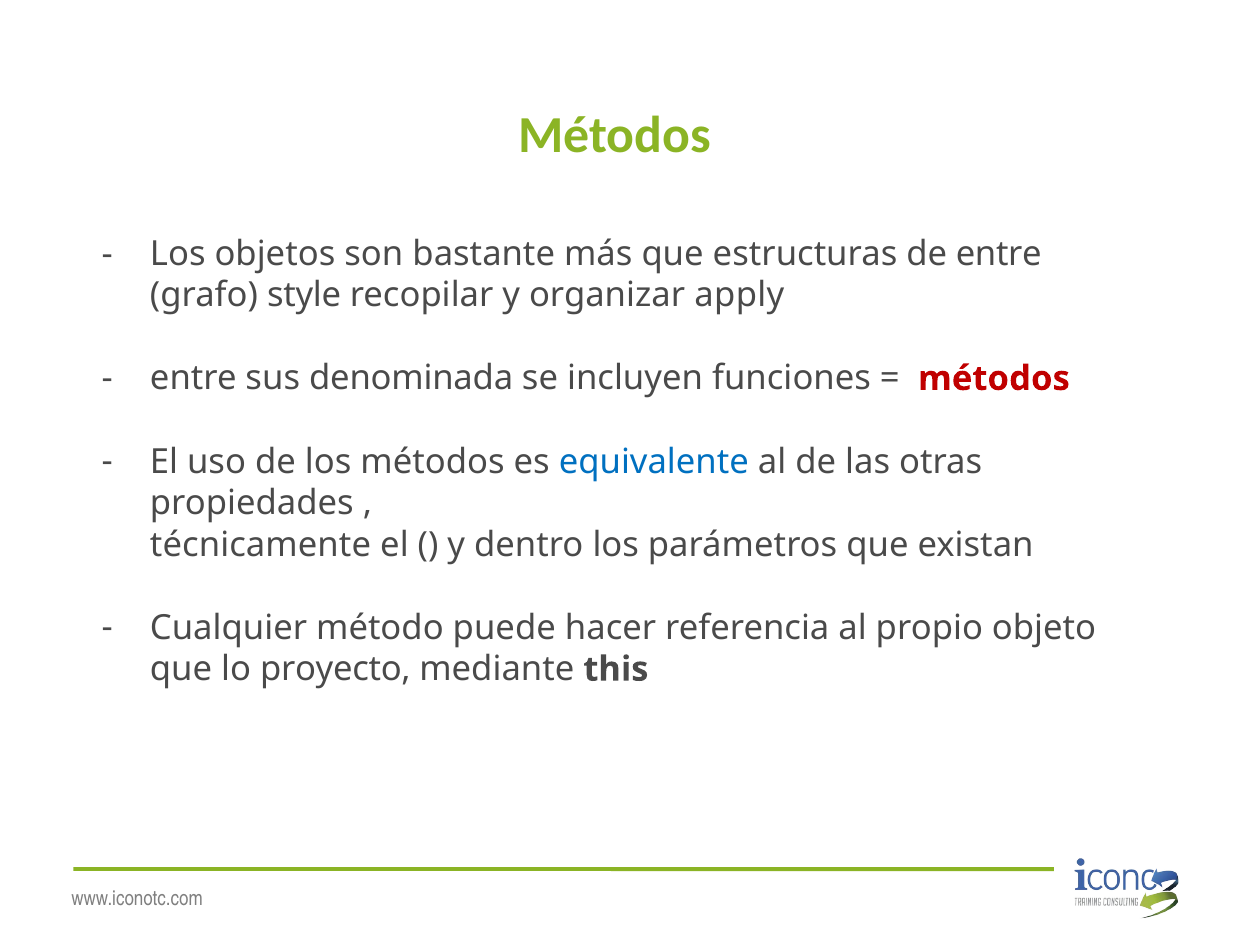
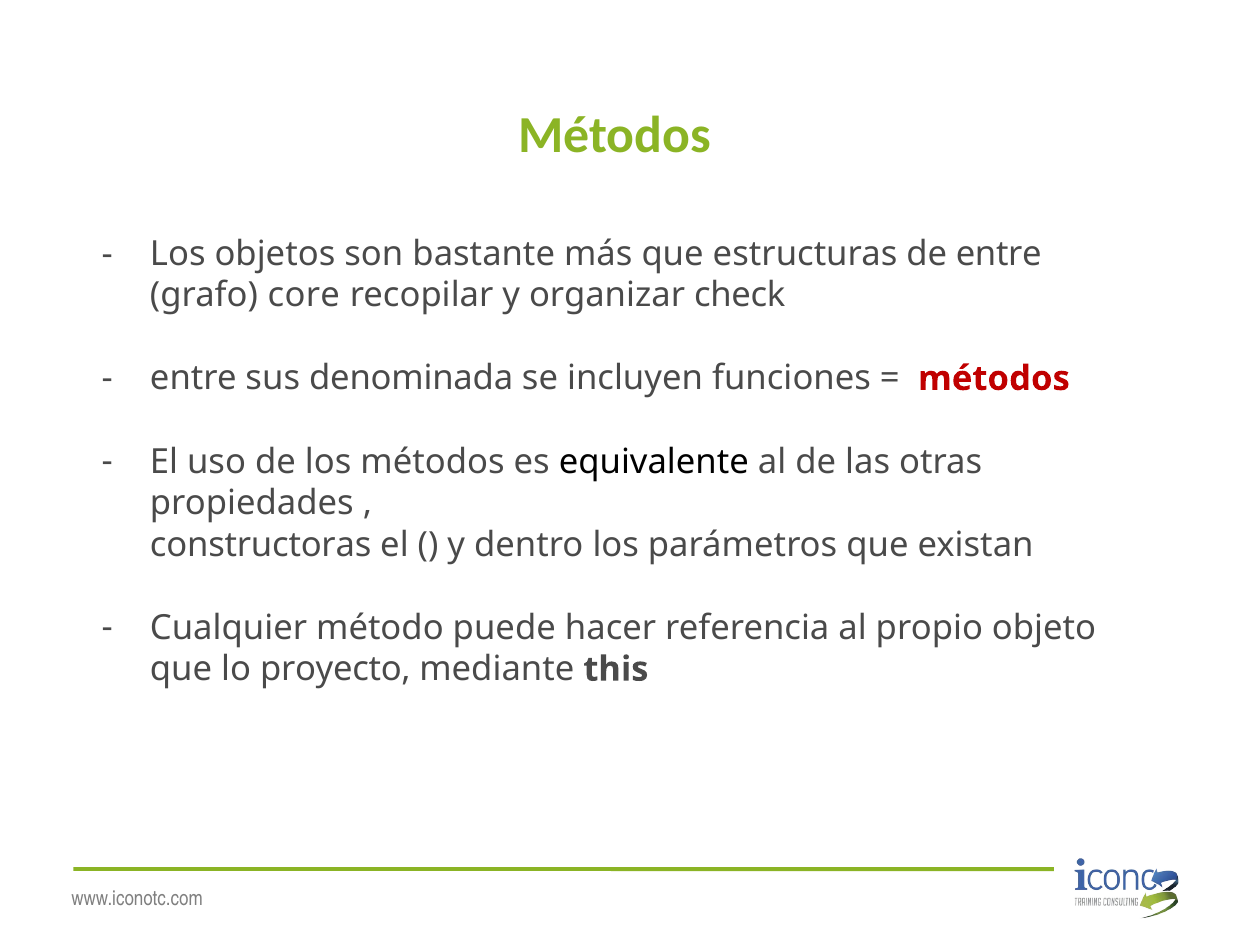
style: style -> core
apply: apply -> check
equivalente colour: blue -> black
técnicamente: técnicamente -> constructoras
